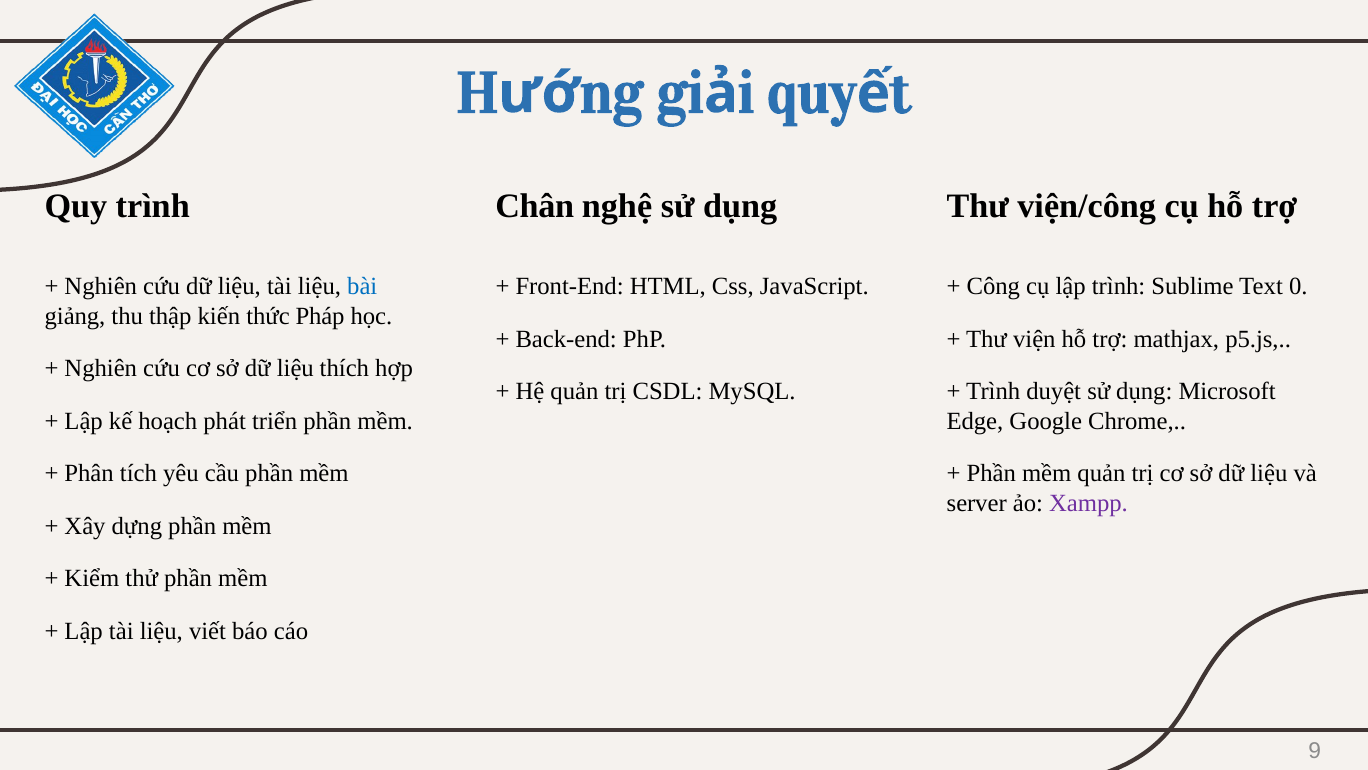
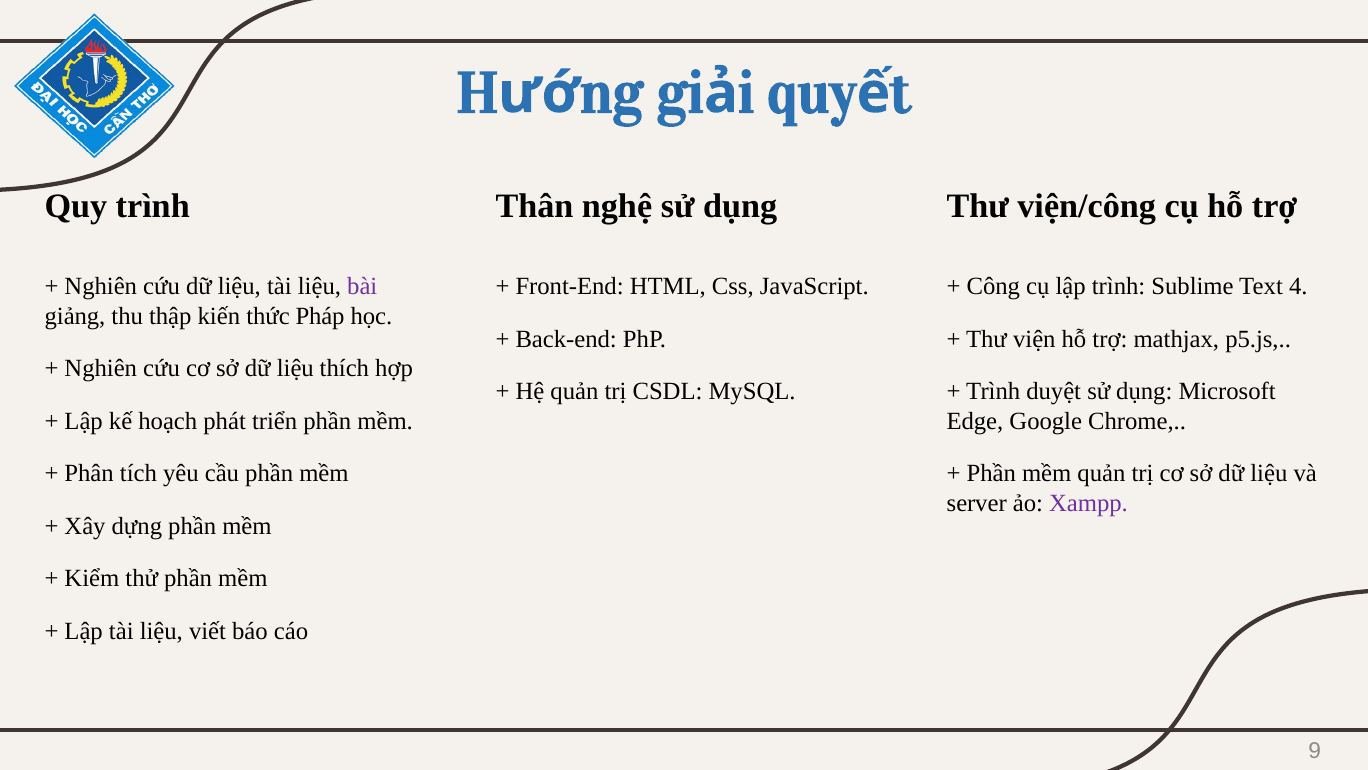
Chân: Chân -> Thân
bài colour: blue -> purple
0: 0 -> 4
